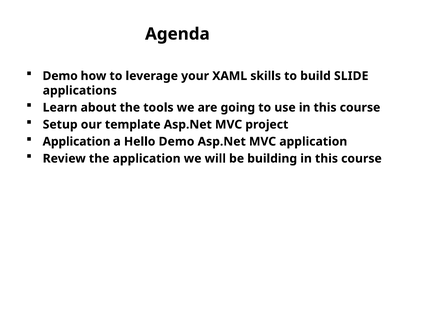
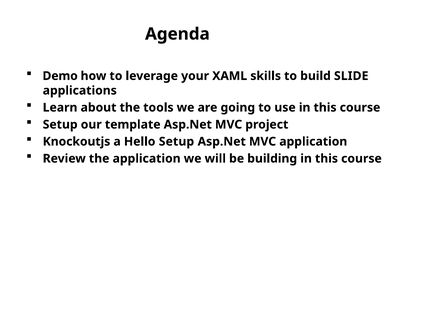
Application at (77, 142): Application -> Knockoutjs
Hello Demo: Demo -> Setup
